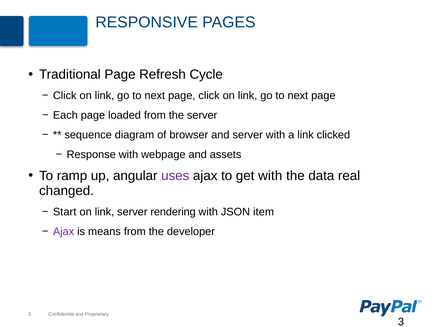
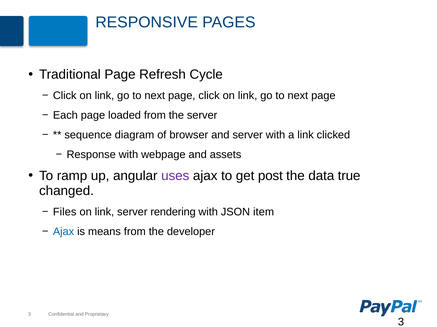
get with: with -> post
real: real -> true
Start: Start -> Files
Ajax at (64, 232) colour: purple -> blue
